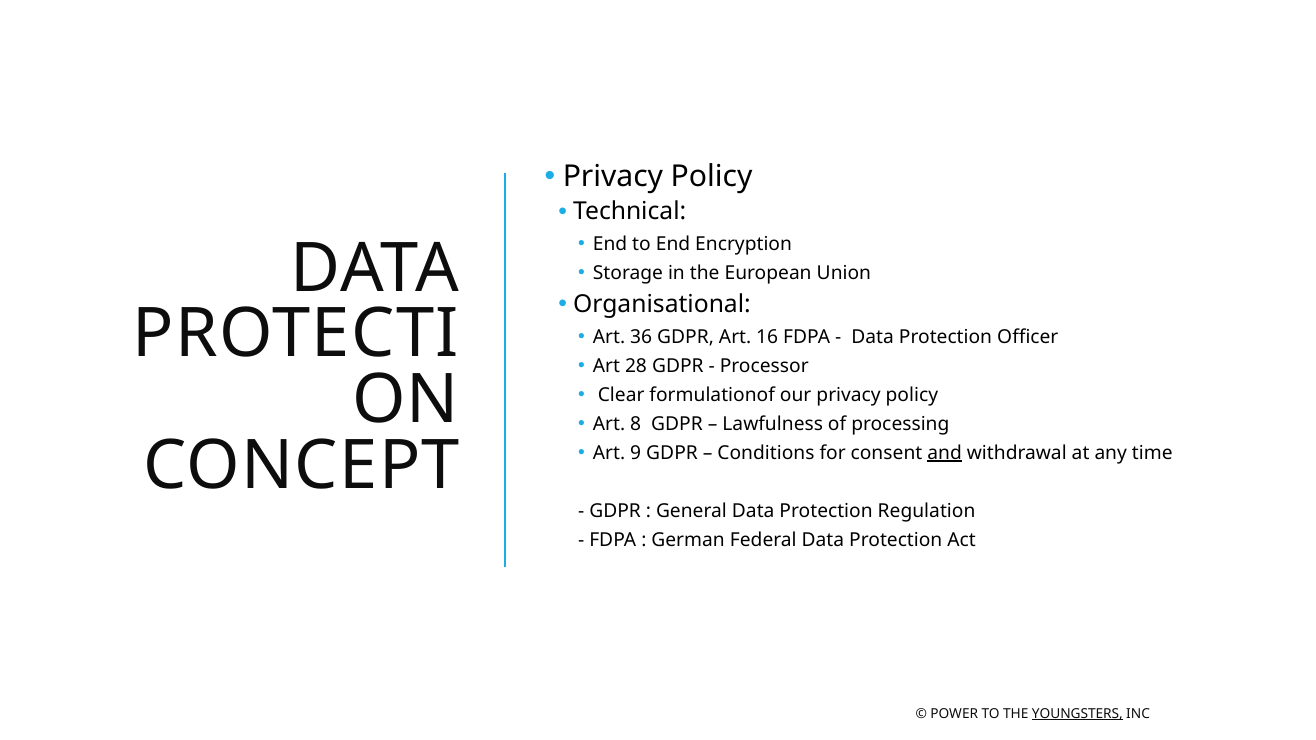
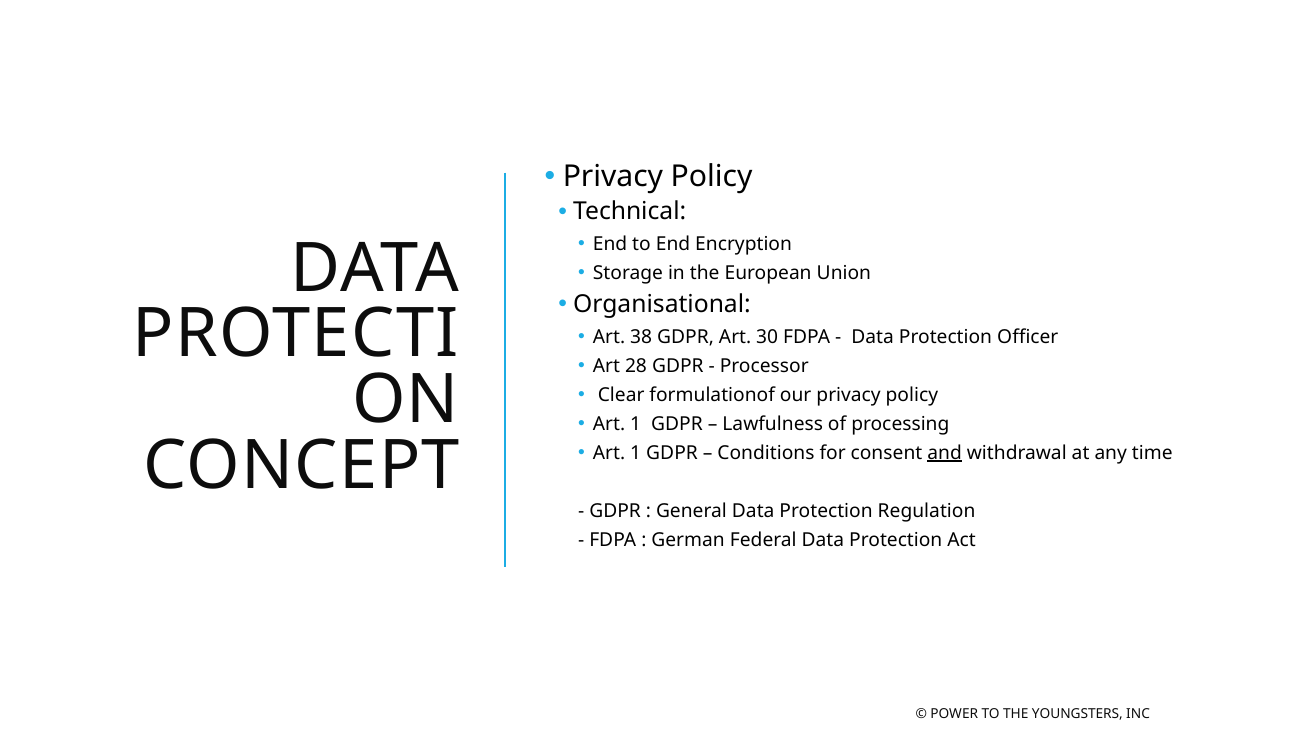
36: 36 -> 38
16: 16 -> 30
8 at (636, 424): 8 -> 1
9 at (636, 453): 9 -> 1
YOUNGSTERS underline: present -> none
